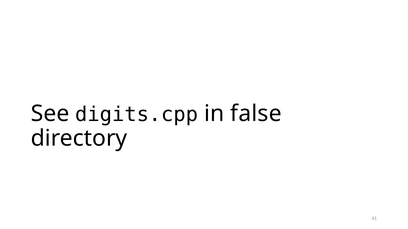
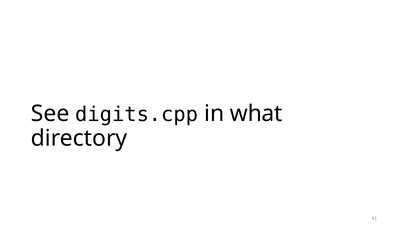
false: false -> what
